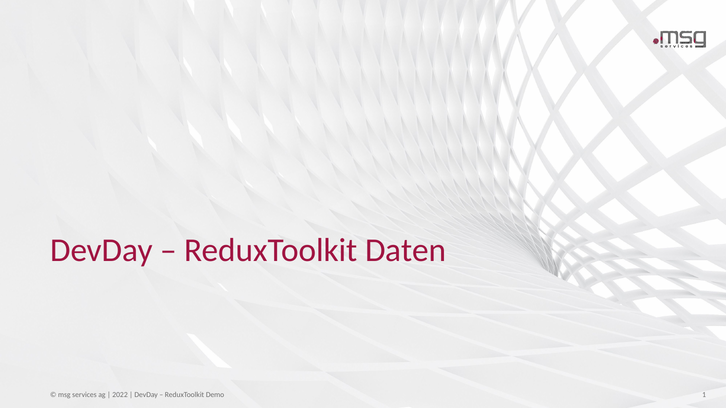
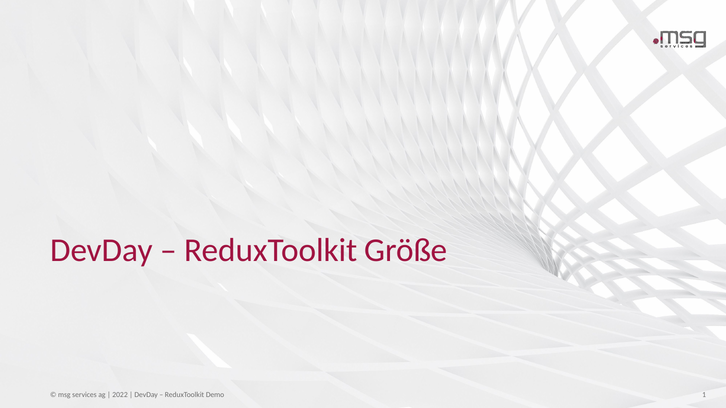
Daten: Daten -> Größe
